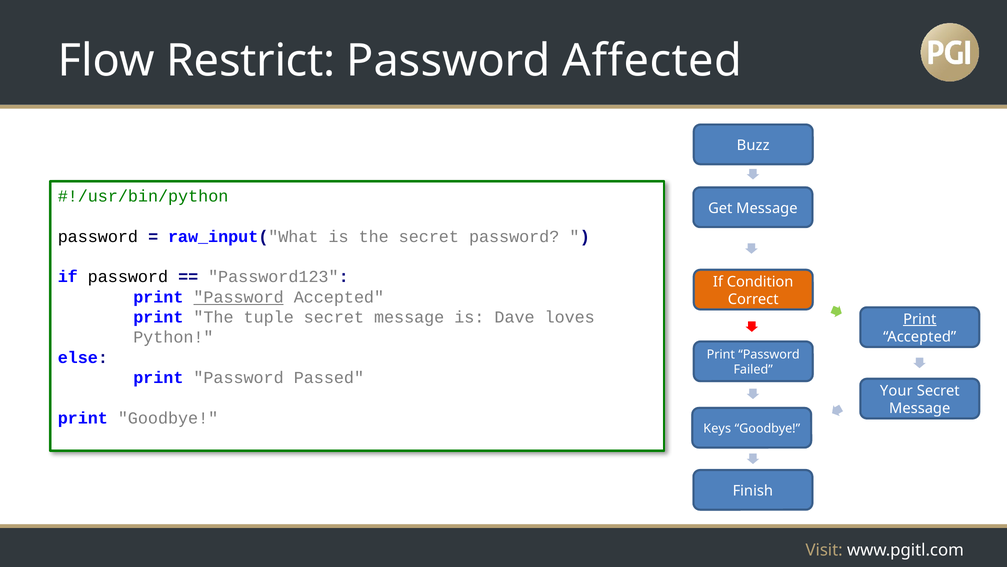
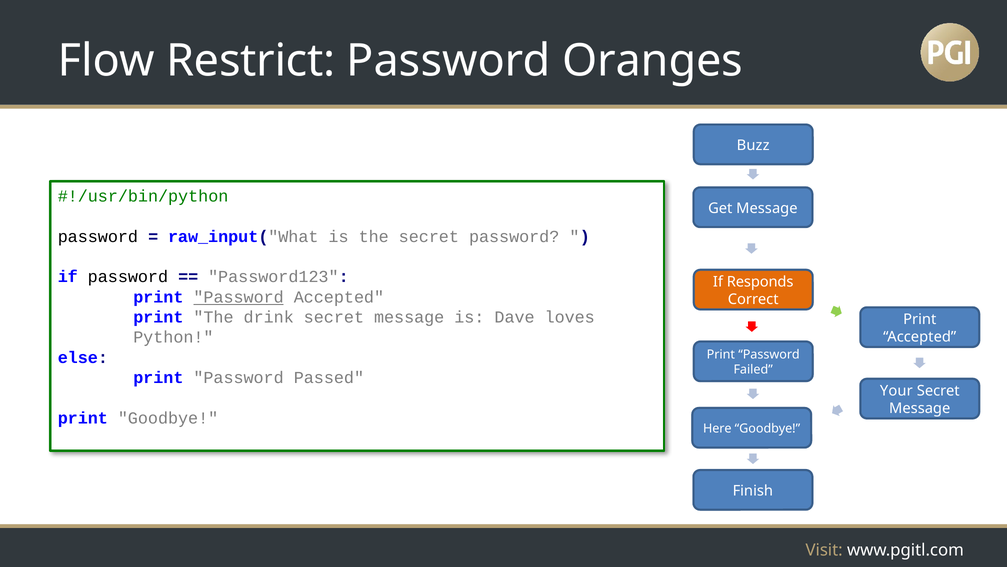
Affected: Affected -> Oranges
Condition: Condition -> Responds
tuple: tuple -> drink
Print at (920, 319) underline: present -> none
Keys: Keys -> Here
